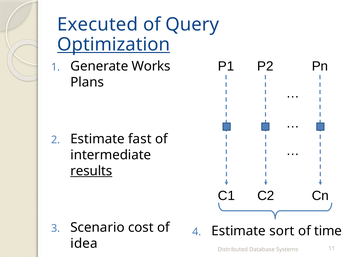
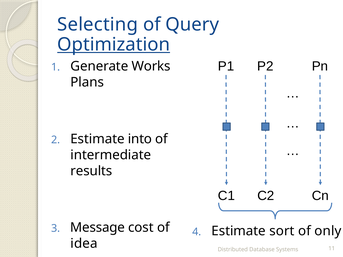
Executed: Executed -> Selecting
fast: fast -> into
results underline: present -> none
Scenario: Scenario -> Message
time: time -> only
